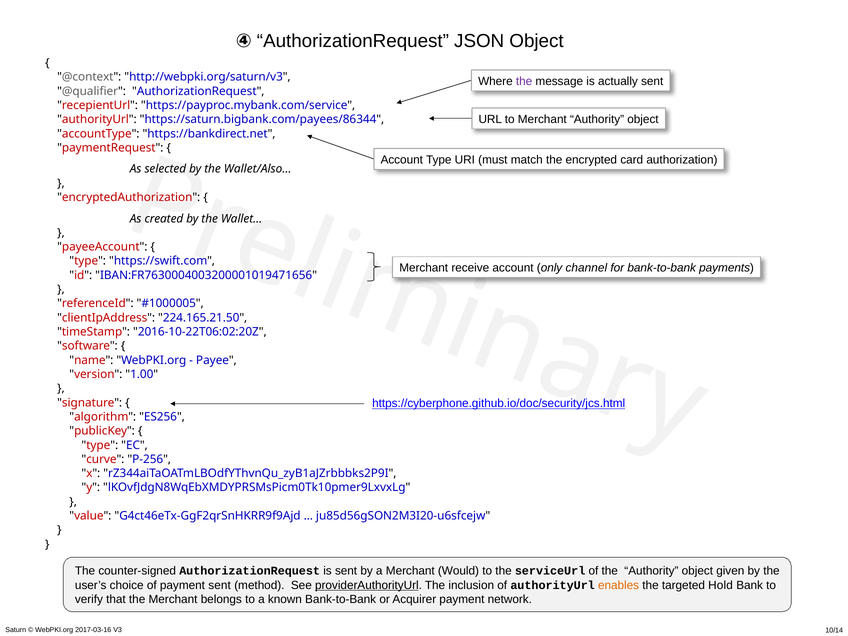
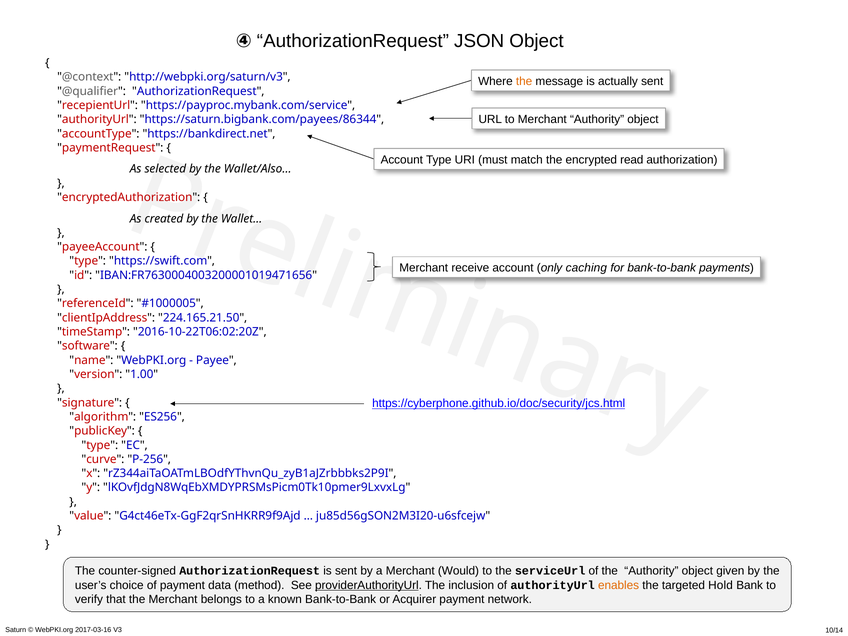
the at (524, 81) colour: purple -> orange
card: card -> read
channel: channel -> caching
payment sent: sent -> data
